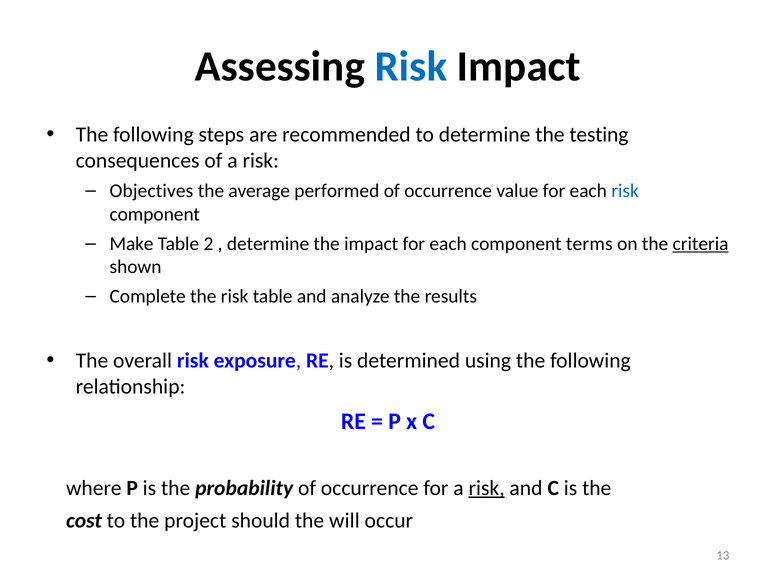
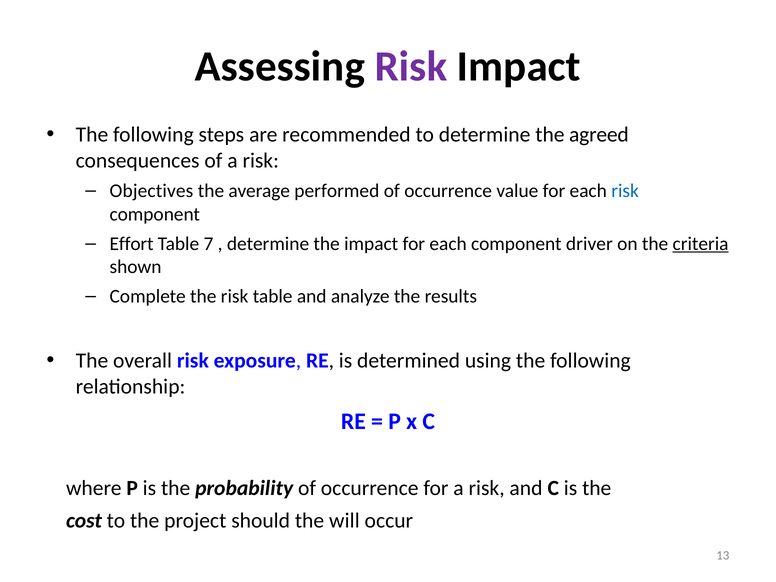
Risk at (411, 66) colour: blue -> purple
testing: testing -> agreed
Make: Make -> Effort
2: 2 -> 7
terms: terms -> driver
risk at (487, 488) underline: present -> none
